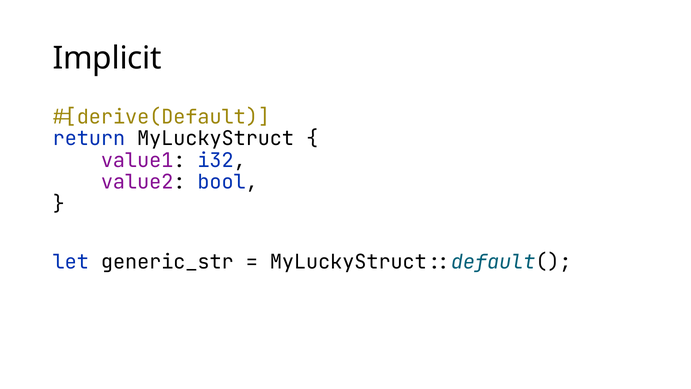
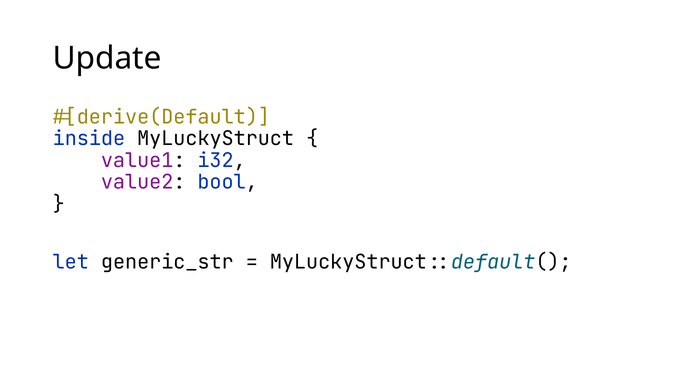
Implicit: Implicit -> Update
return: return -> inside
